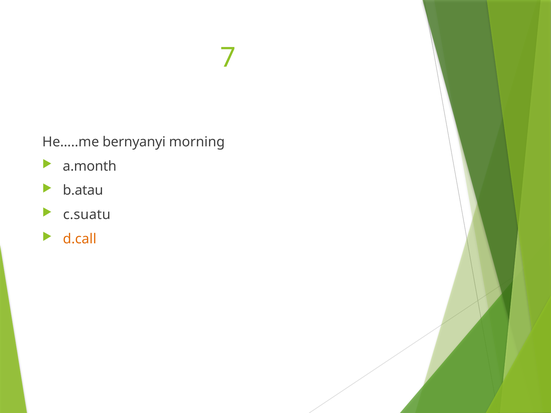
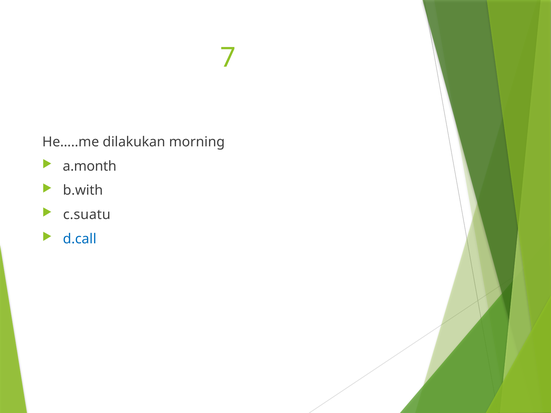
bernyanyi: bernyanyi -> dilakukan
b.atau: b.atau -> b.with
d.call colour: orange -> blue
